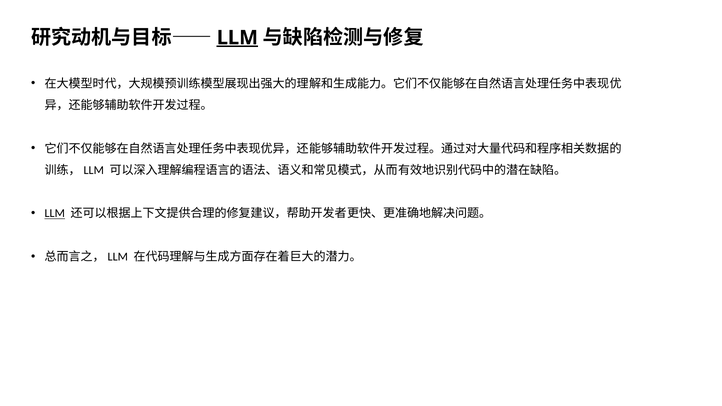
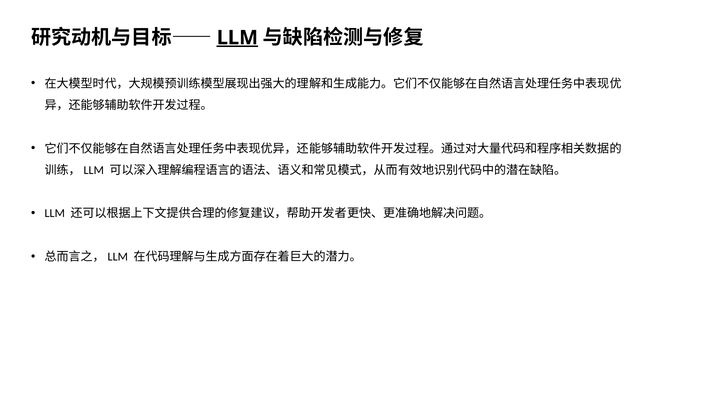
LLM at (55, 214) underline: present -> none
